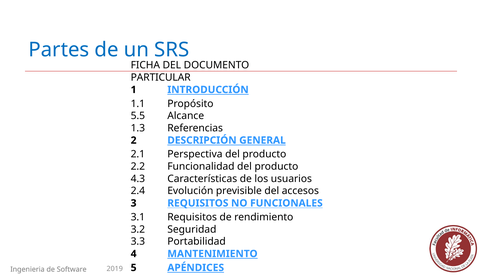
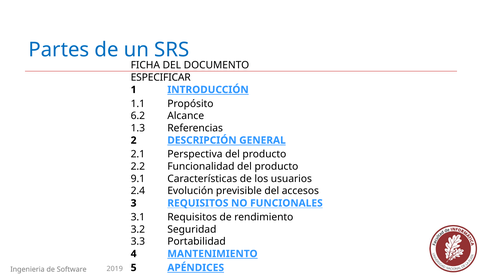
PARTICULAR: PARTICULAR -> ESPECIFICAR
5.5: 5.5 -> 6.2
4.3: 4.3 -> 9.1
